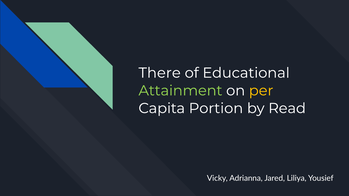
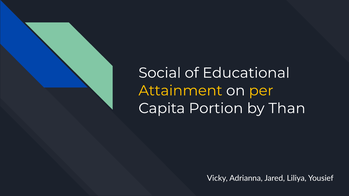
There: There -> Social
Attainment colour: light green -> yellow
Read: Read -> Than
